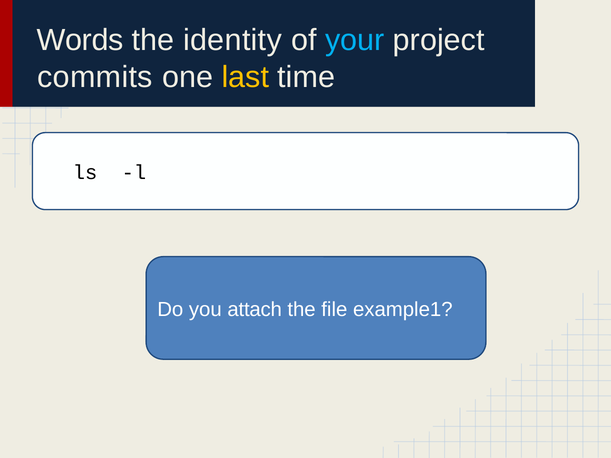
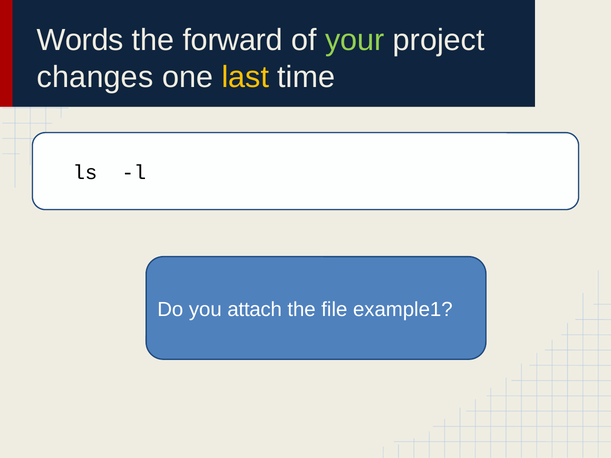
identity: identity -> forward
your colour: light blue -> light green
commits: commits -> changes
